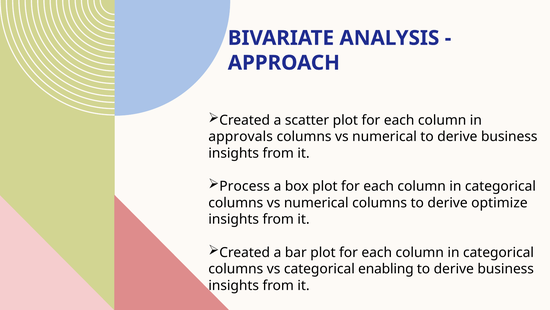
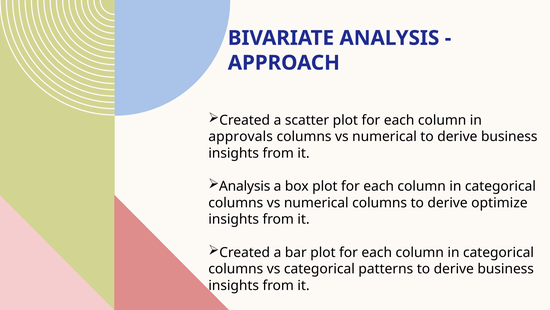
Process at (245, 186): Process -> Analysis
enabling: enabling -> patterns
